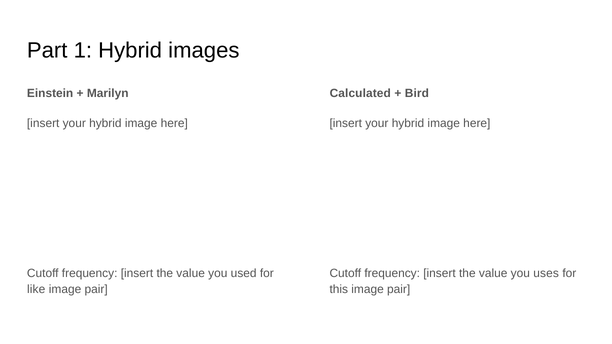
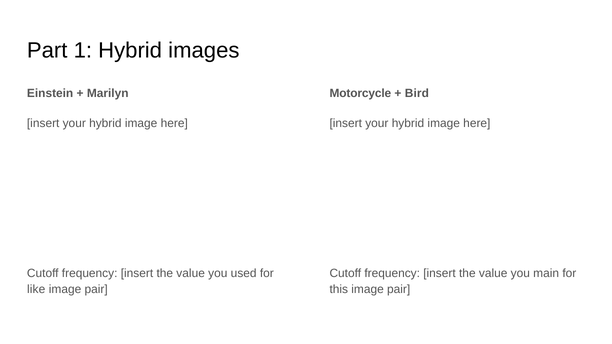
Calculated: Calculated -> Motorcycle
uses: uses -> main
